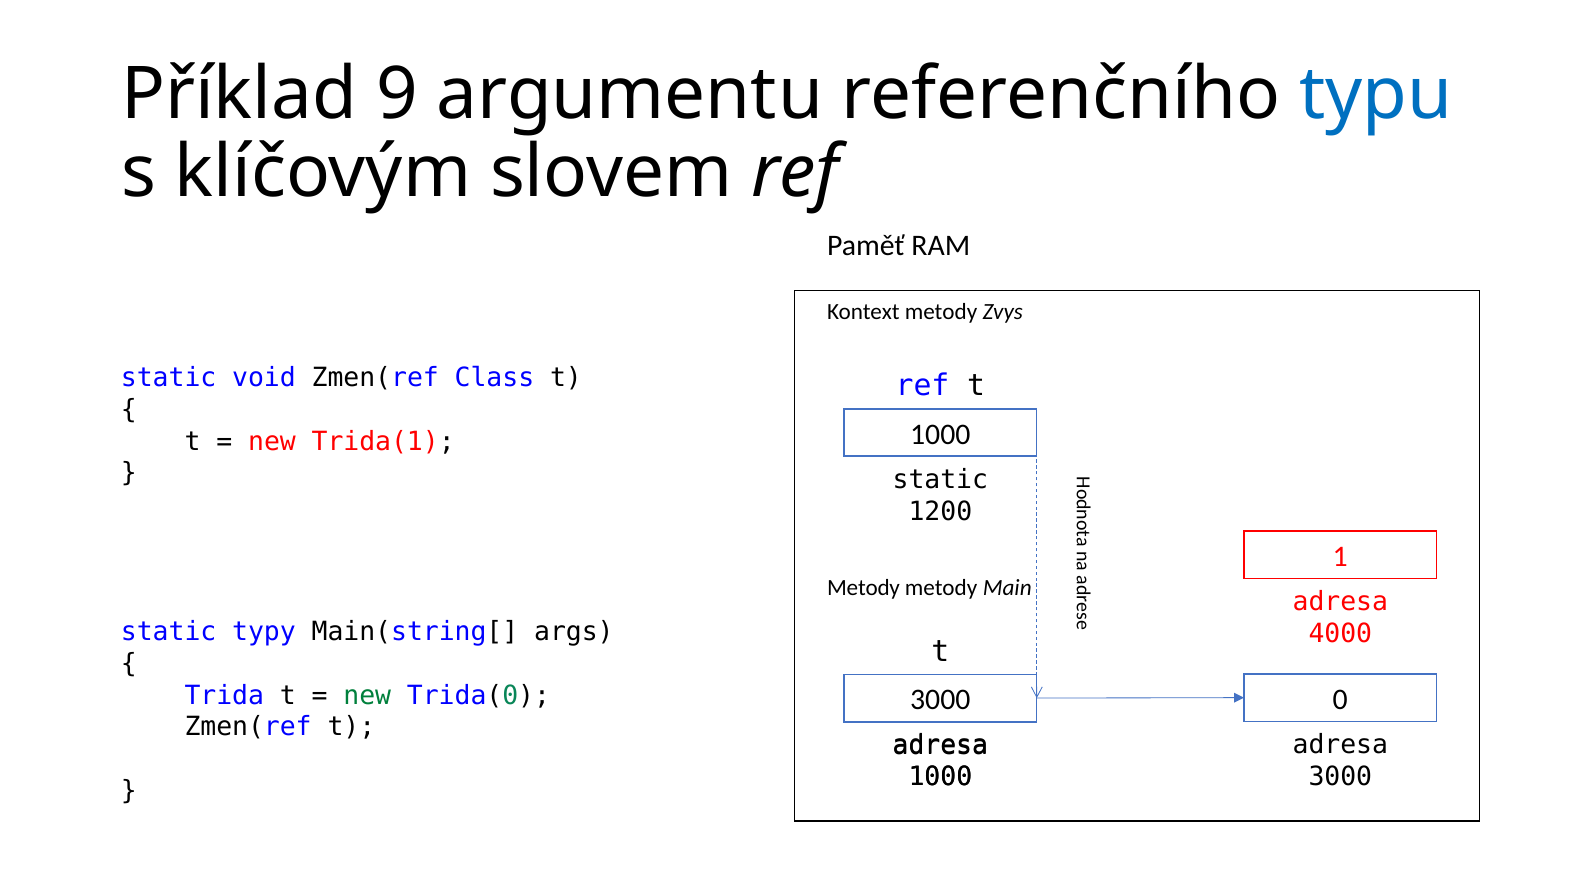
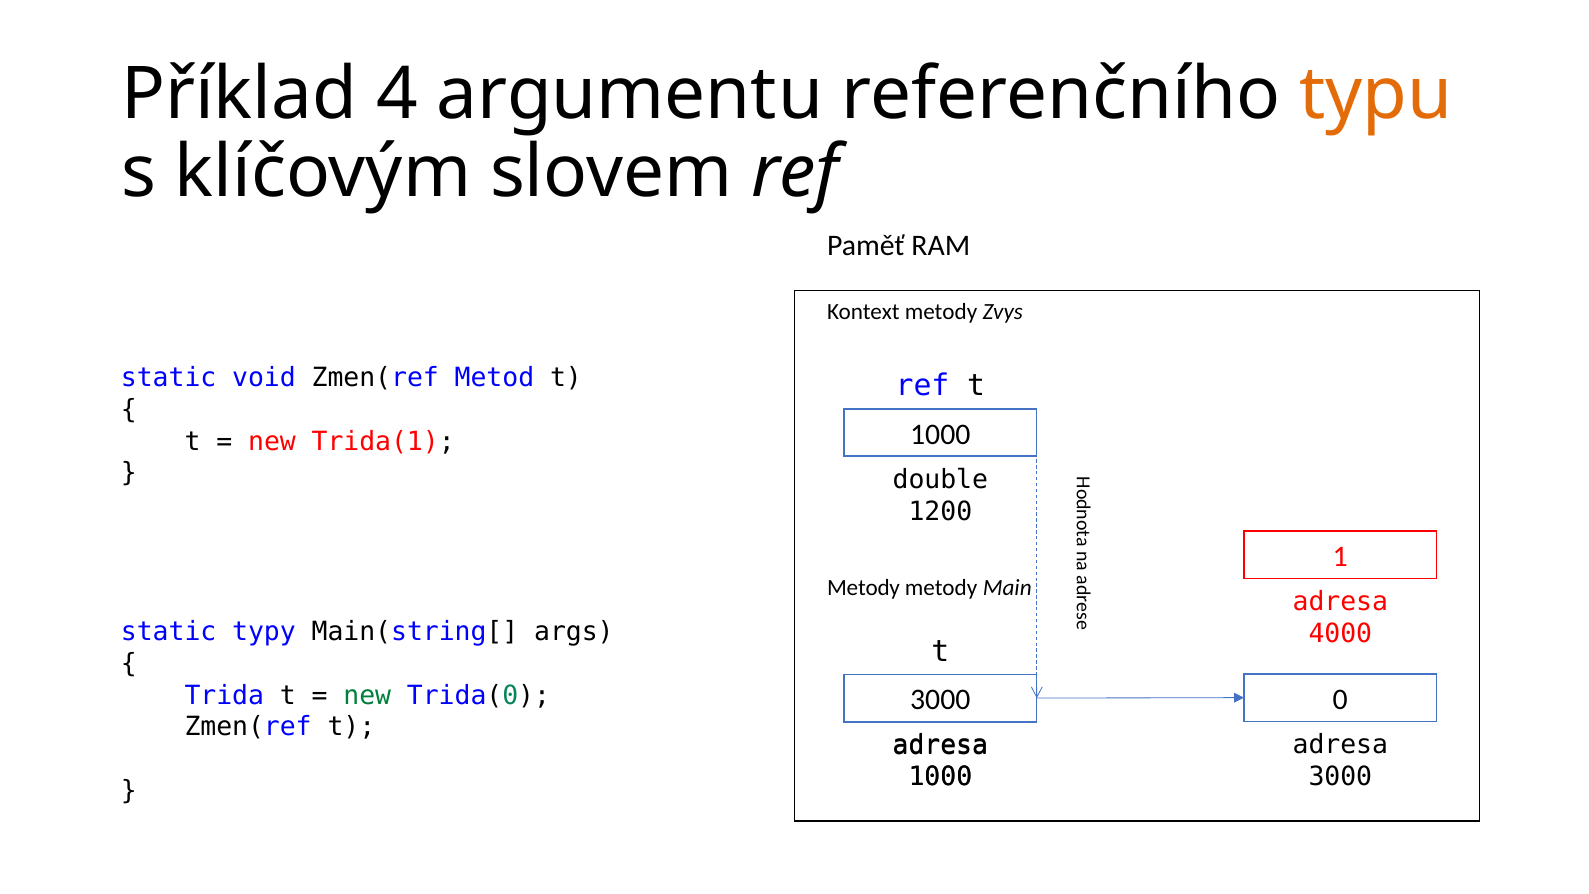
9: 9 -> 4
typu colour: blue -> orange
Class: Class -> Metod
static at (940, 480): static -> double
